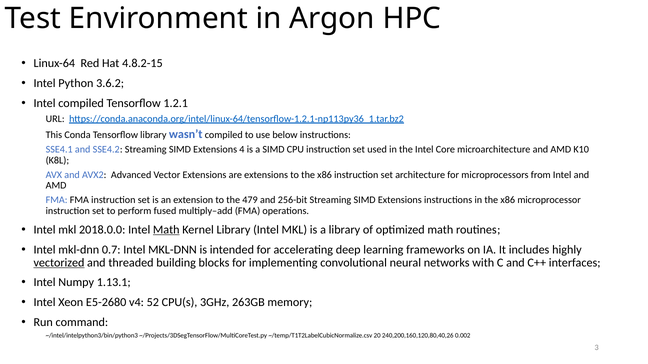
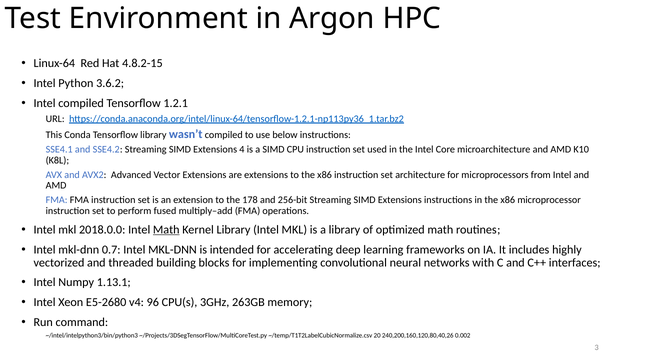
479: 479 -> 178
vectorized underline: present -> none
52: 52 -> 96
